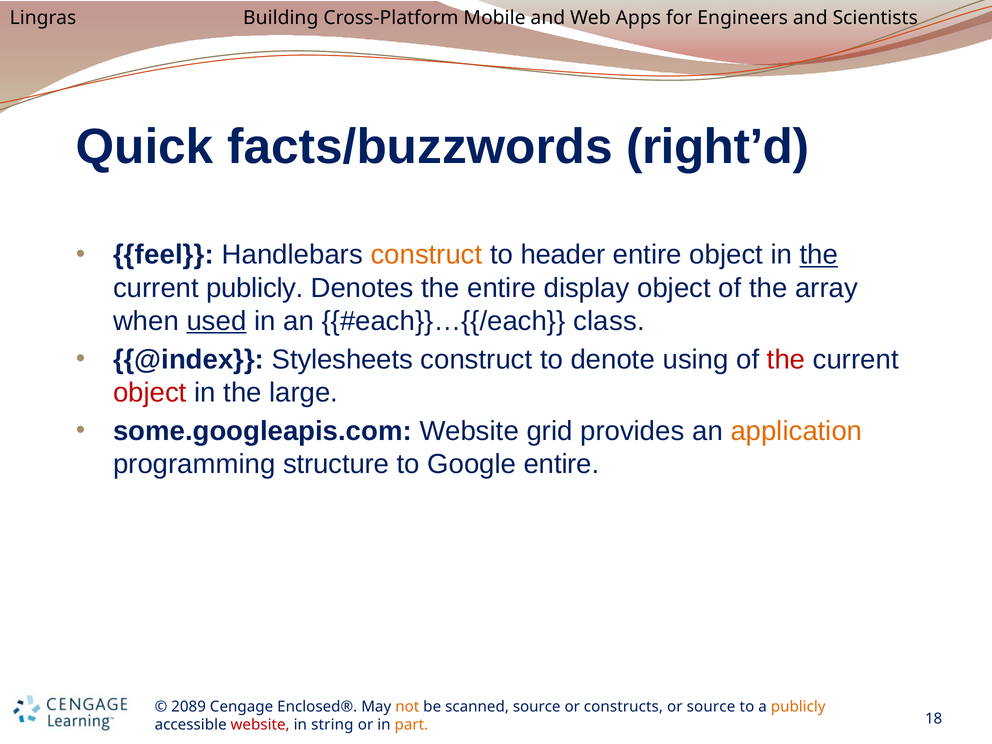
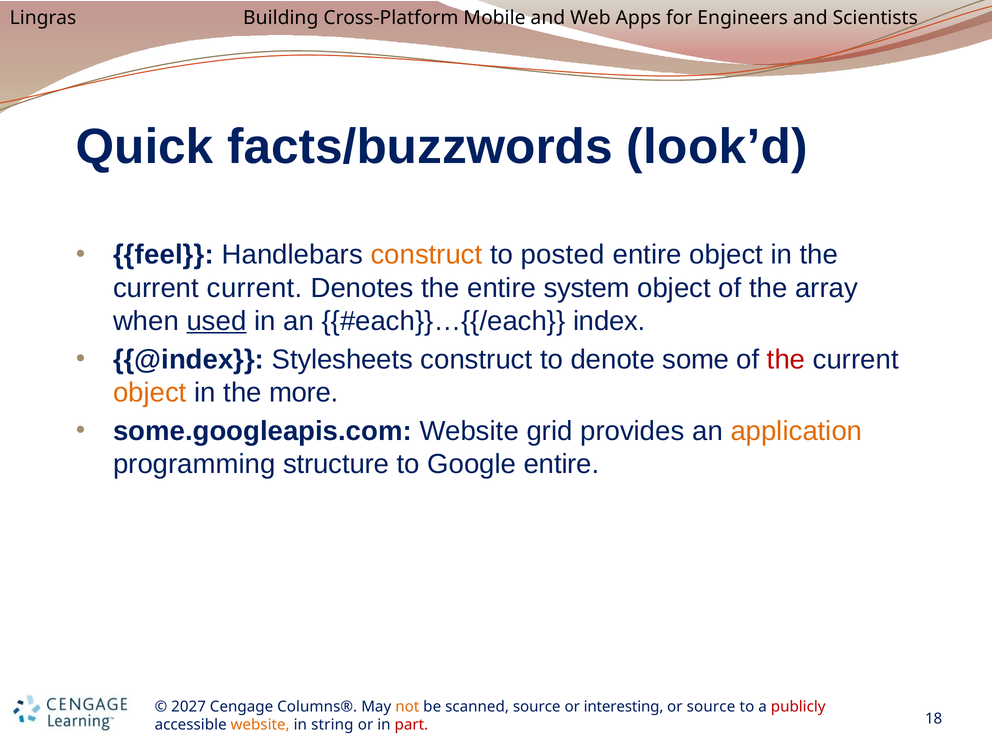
right’d: right’d -> look’d
header: header -> posted
the at (819, 255) underline: present -> none
current publicly: publicly -> current
display: display -> system
class: class -> index
using: using -> some
object at (150, 393) colour: red -> orange
large: large -> more
2089: 2089 -> 2027
Enclosed®: Enclosed® -> Columns®
constructs: constructs -> interesting
publicly at (798, 707) colour: orange -> red
website at (260, 725) colour: red -> orange
part colour: orange -> red
